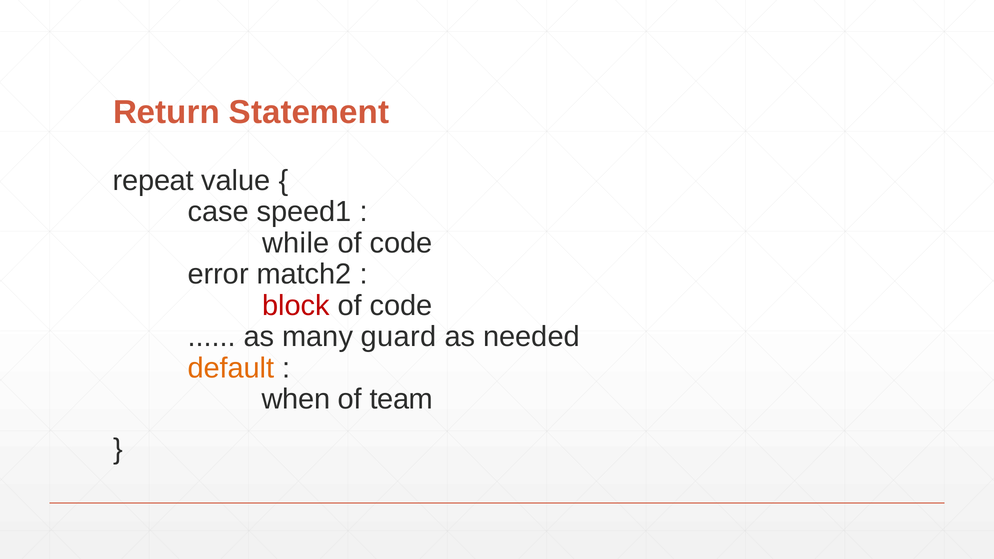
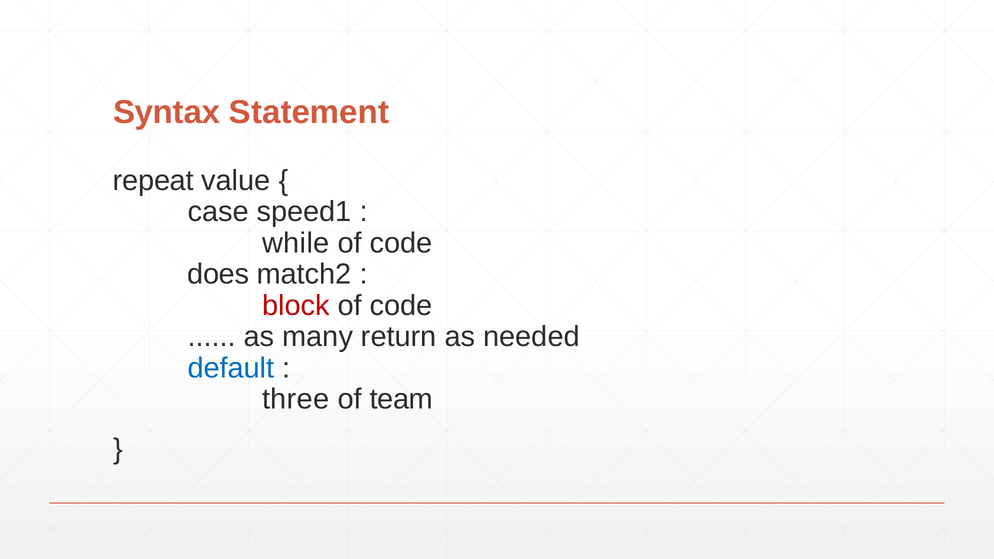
Return: Return -> Syntax
error: error -> does
guard: guard -> return
default colour: orange -> blue
when: when -> three
